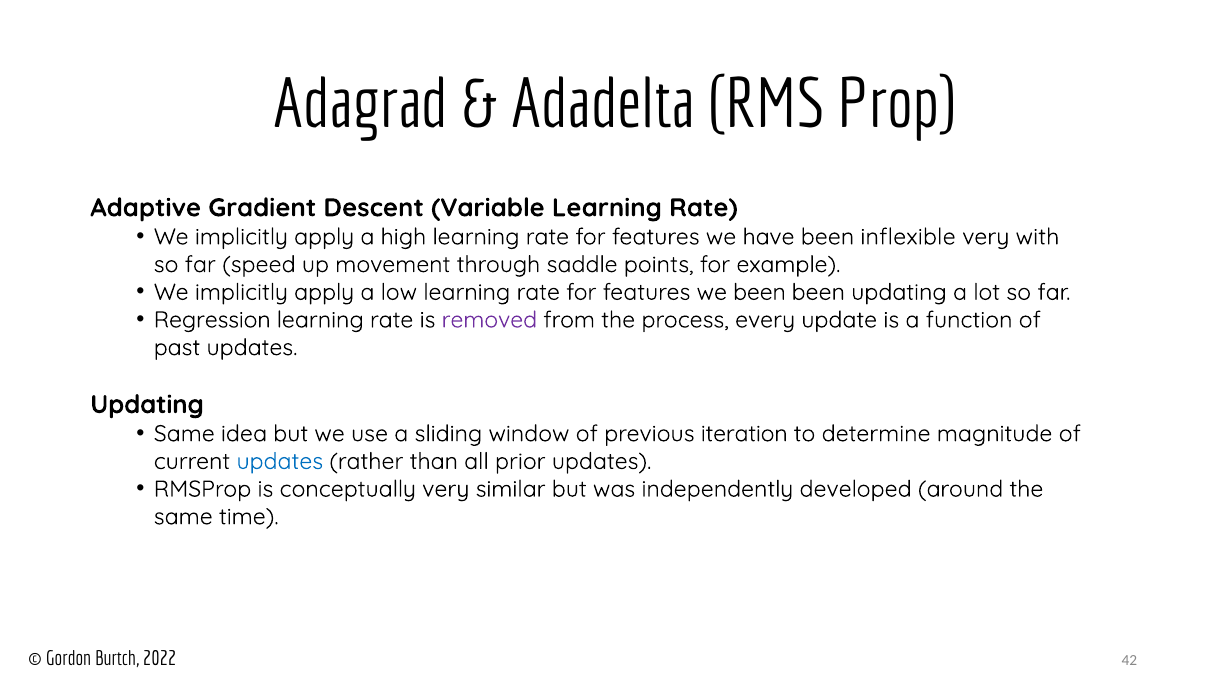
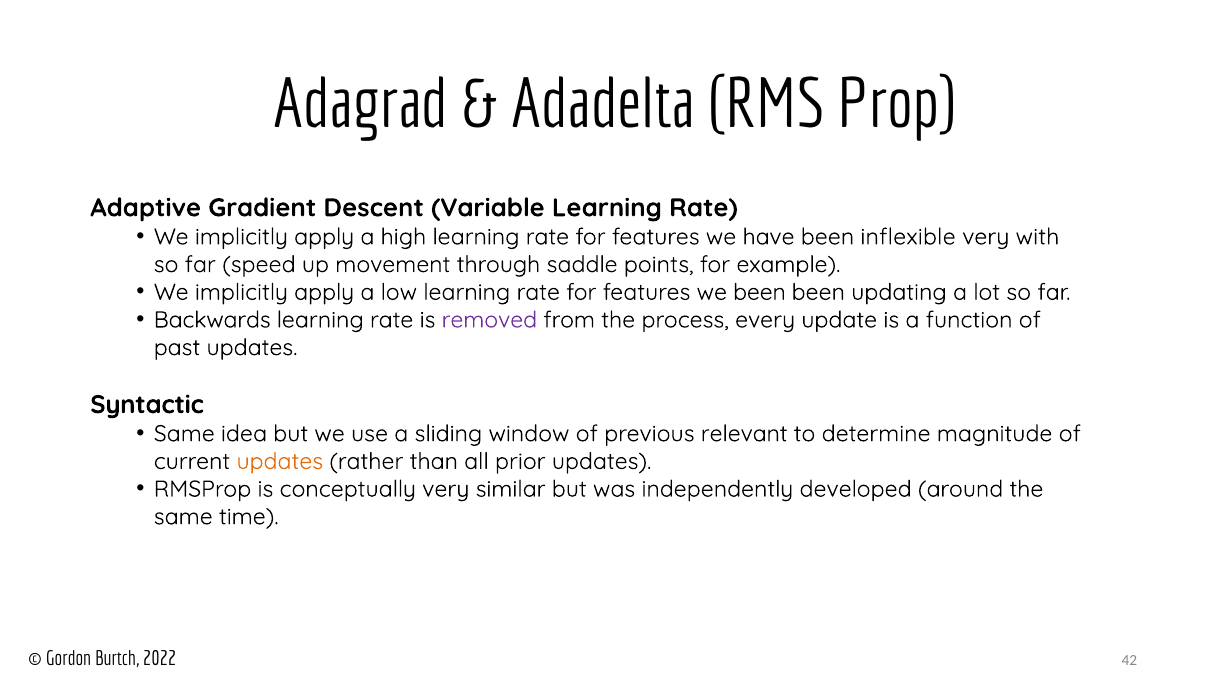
Regression: Regression -> Backwards
Updating at (147, 405): Updating -> Syntactic
iteration: iteration -> relevant
updates at (280, 462) colour: blue -> orange
